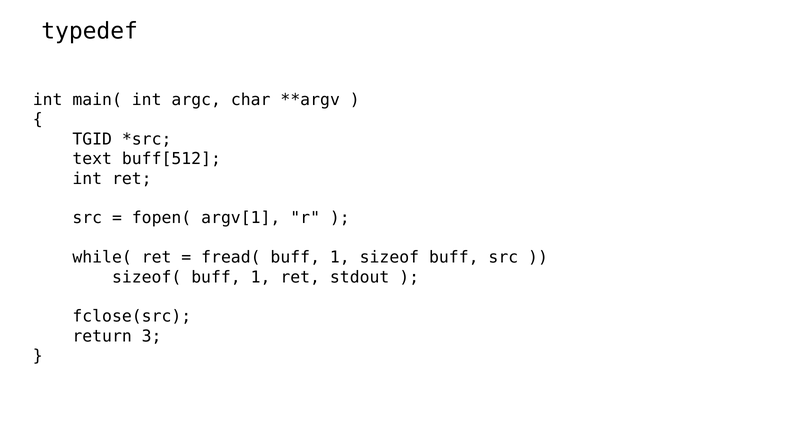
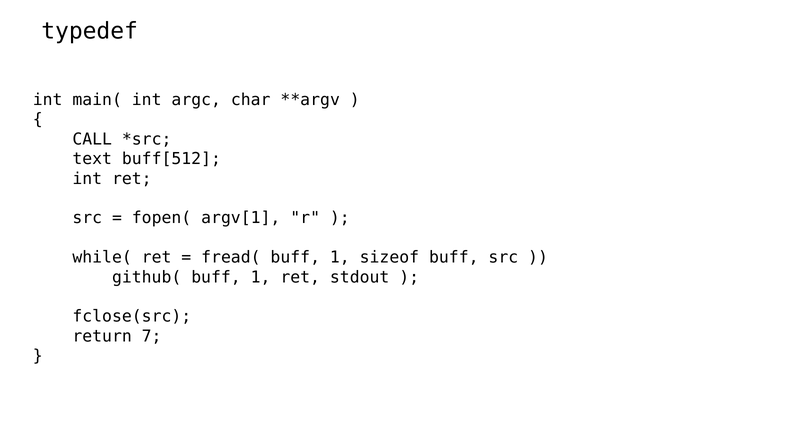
TGID: TGID -> CALL
sizeof(: sizeof( -> github(
3: 3 -> 7
